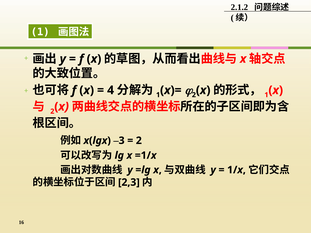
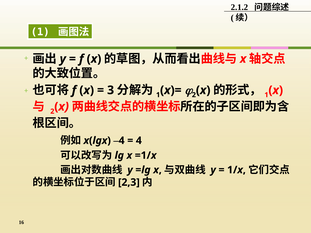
4: 4 -> 3
3 at (122, 141): 3 -> 4
2 at (139, 141): 2 -> 4
